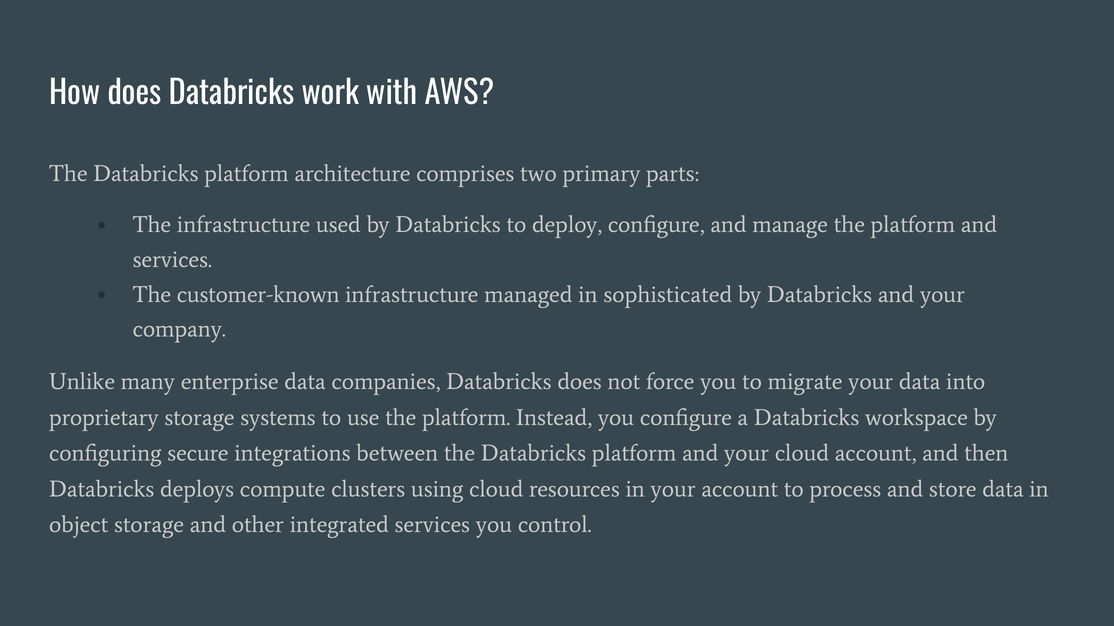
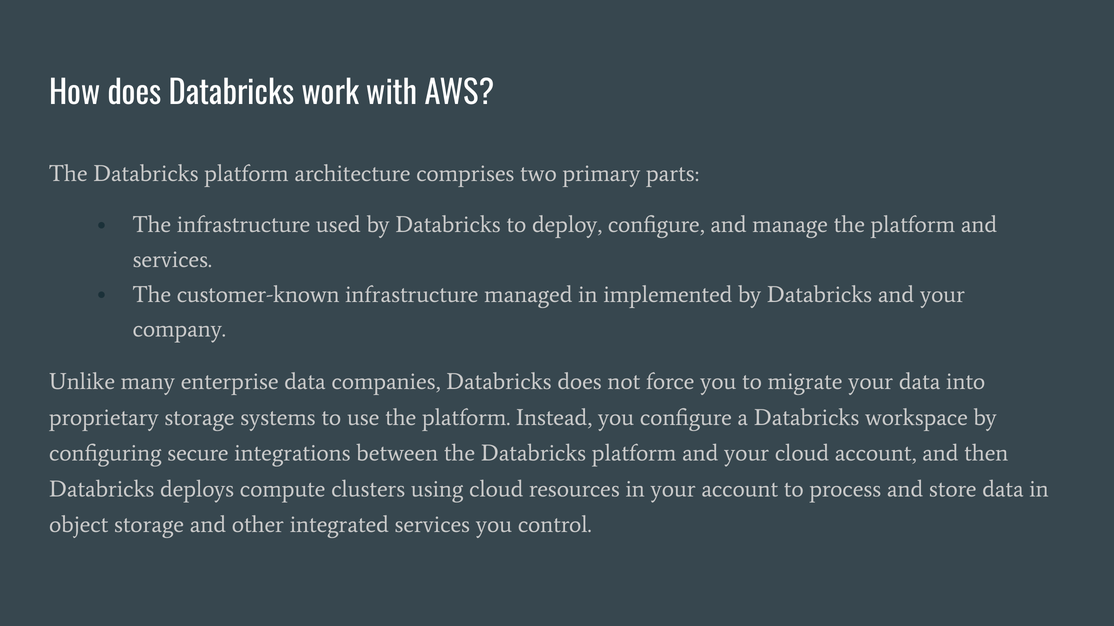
sophisticated: sophisticated -> implemented
